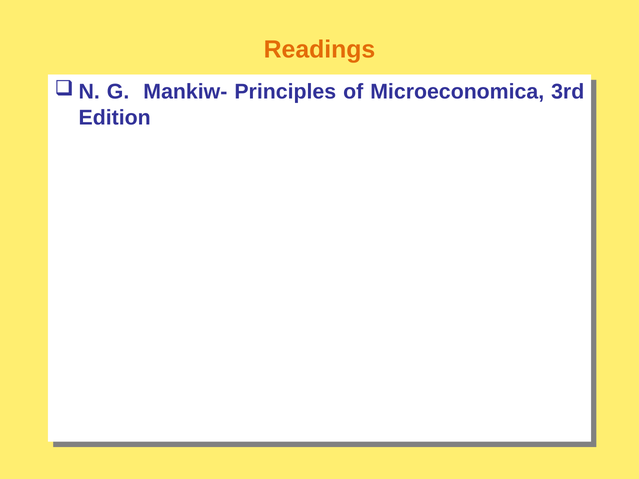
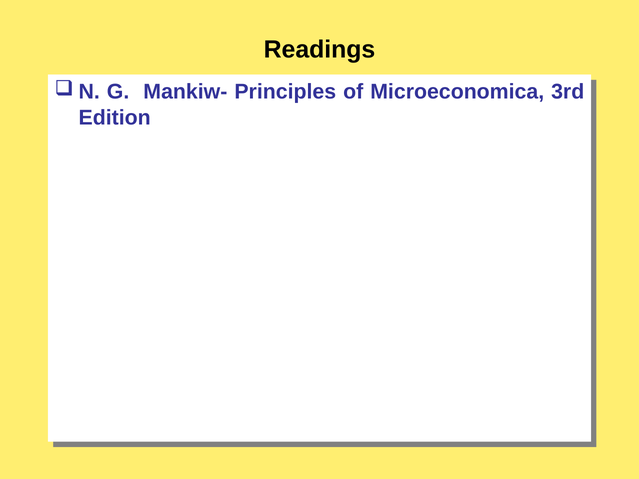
Readings colour: orange -> black
